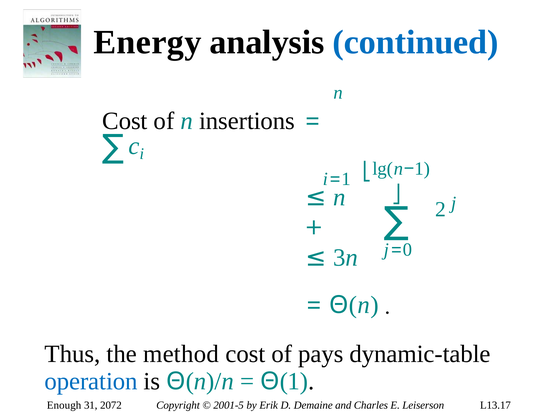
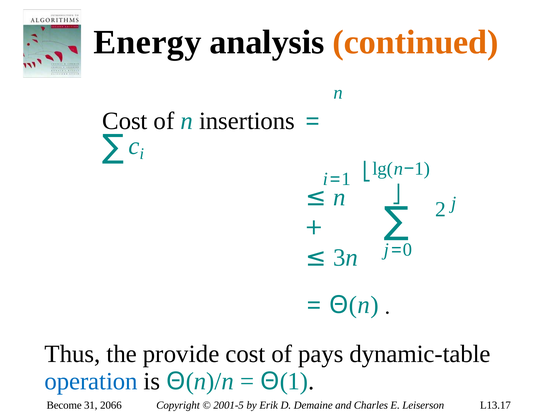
continued colour: blue -> orange
method: method -> provide
Enough: Enough -> Become
2072: 2072 -> 2066
